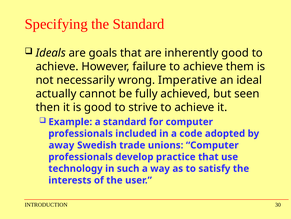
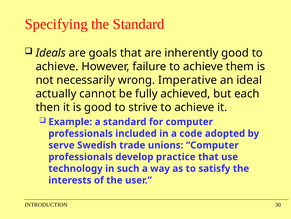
seen: seen -> each
away: away -> serve
